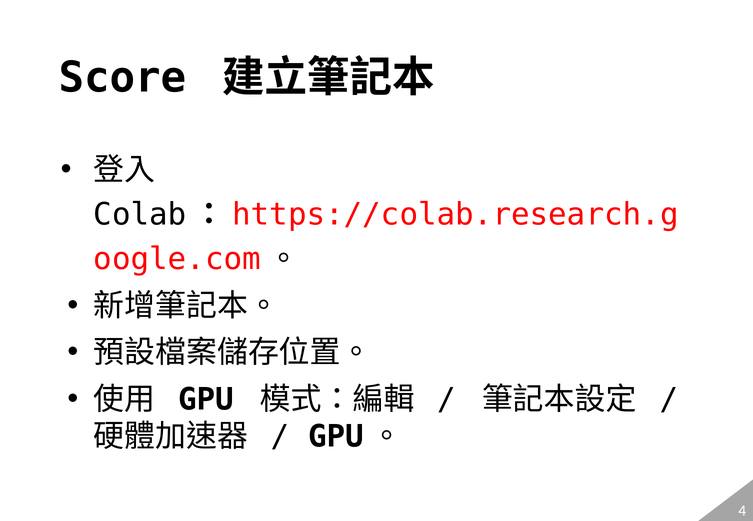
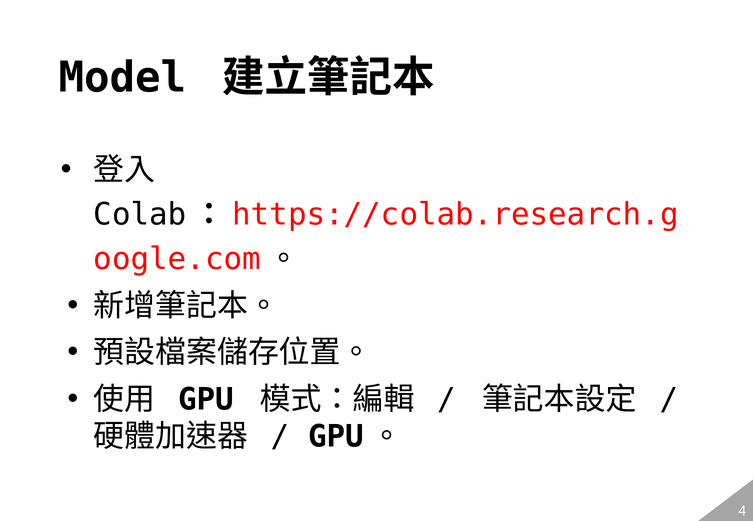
Score: Score -> Model
